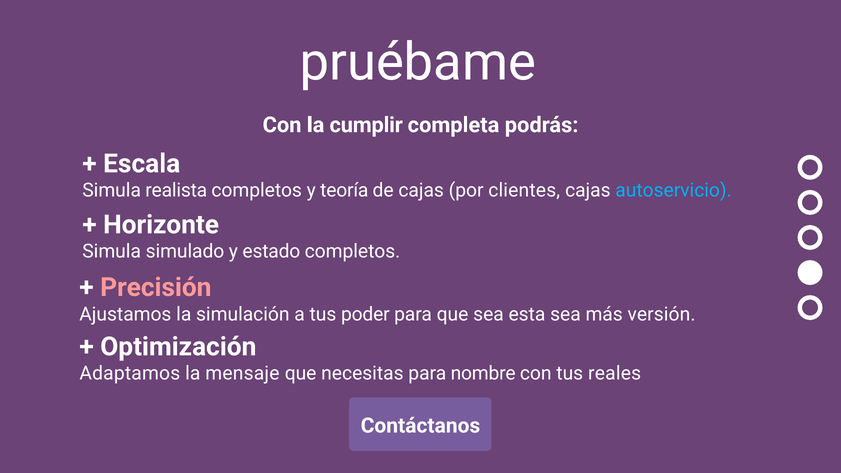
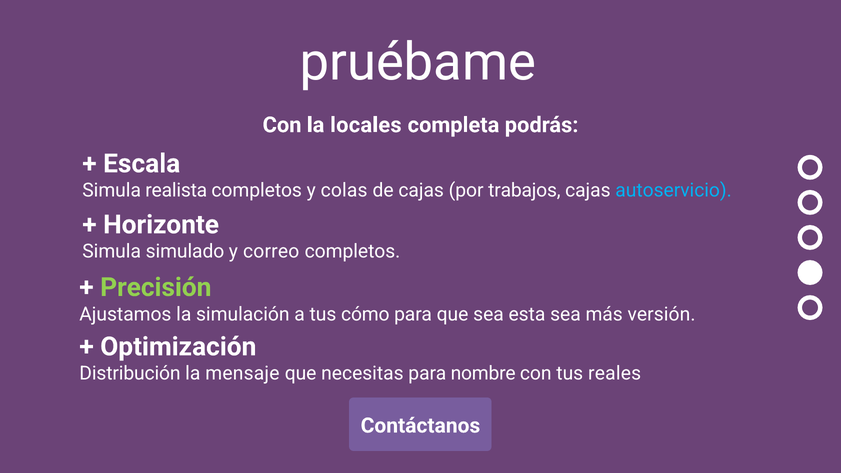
cumplir: cumplir -> locales
teoría: teoría -> colas
clientes: clientes -> trabajos
estado: estado -> correo
Precisión colour: pink -> light green
poder: poder -> cómo
Adaptamos: Adaptamos -> Distribución
